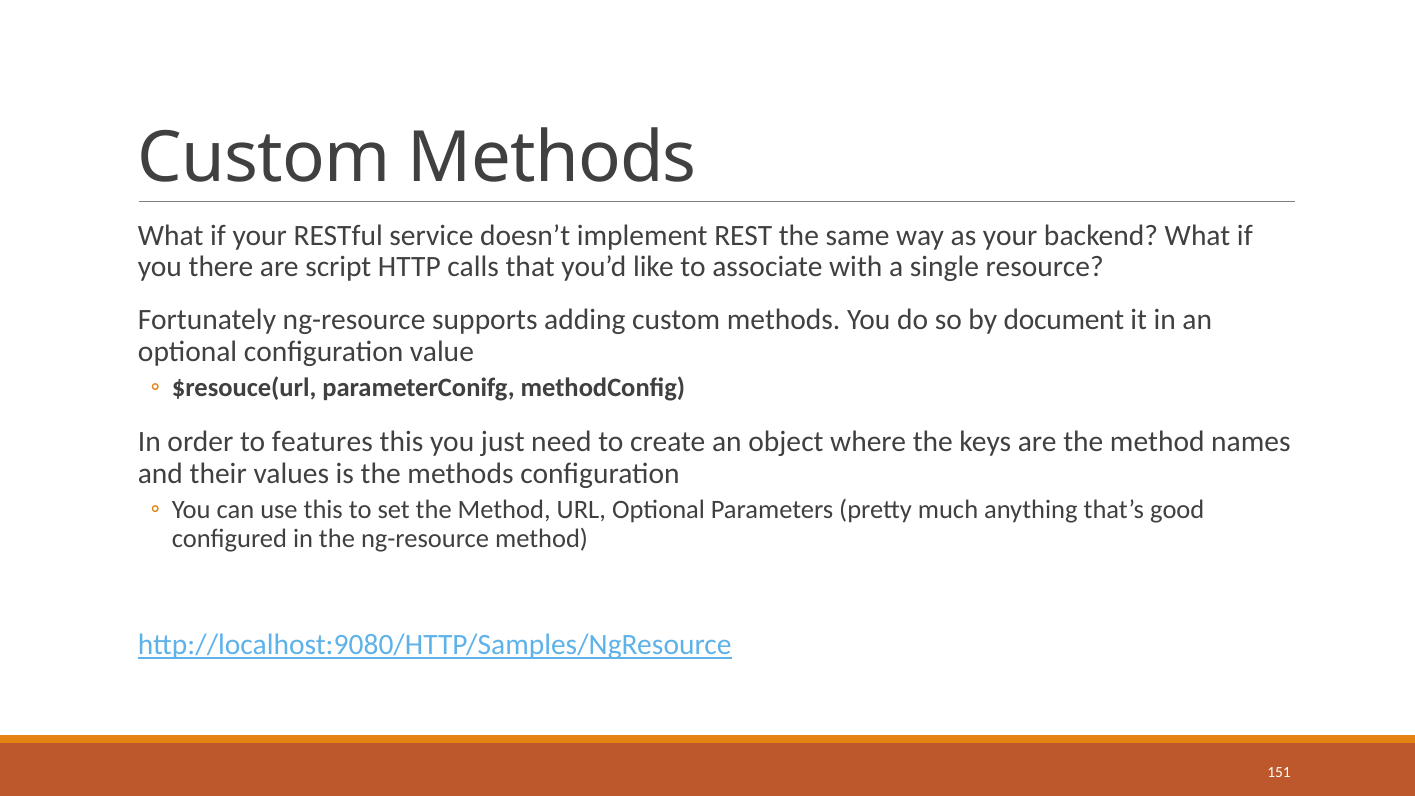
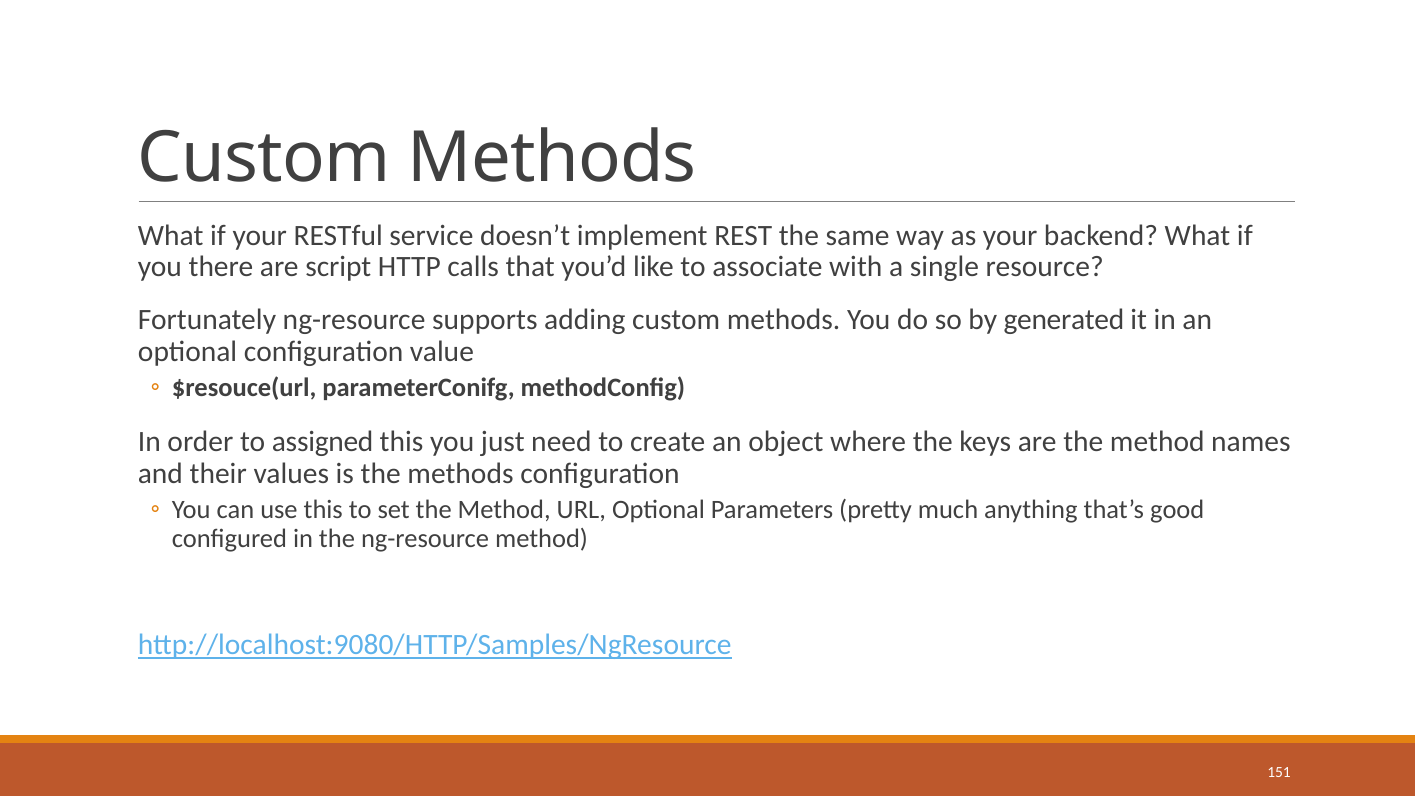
document: document -> generated
features: features -> assigned
